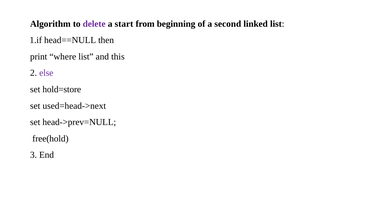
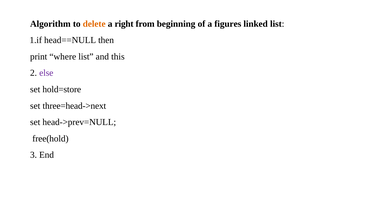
delete colour: purple -> orange
start: start -> right
second: second -> figures
used=head->next: used=head->next -> three=head->next
